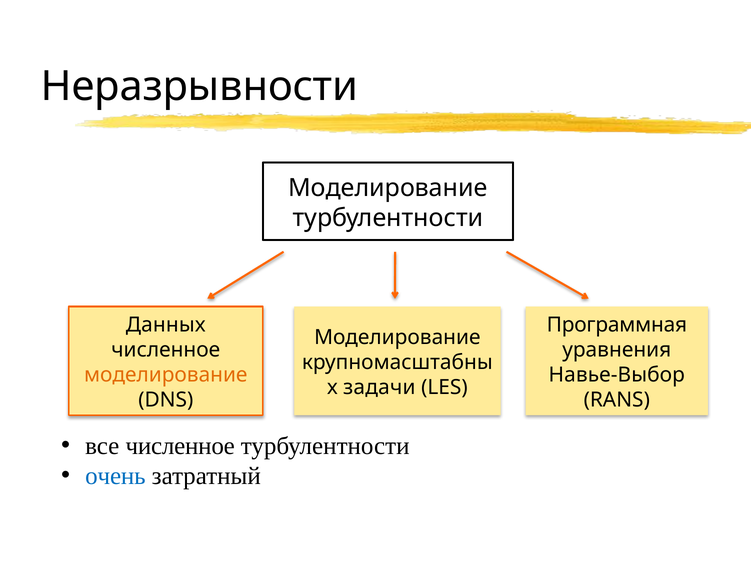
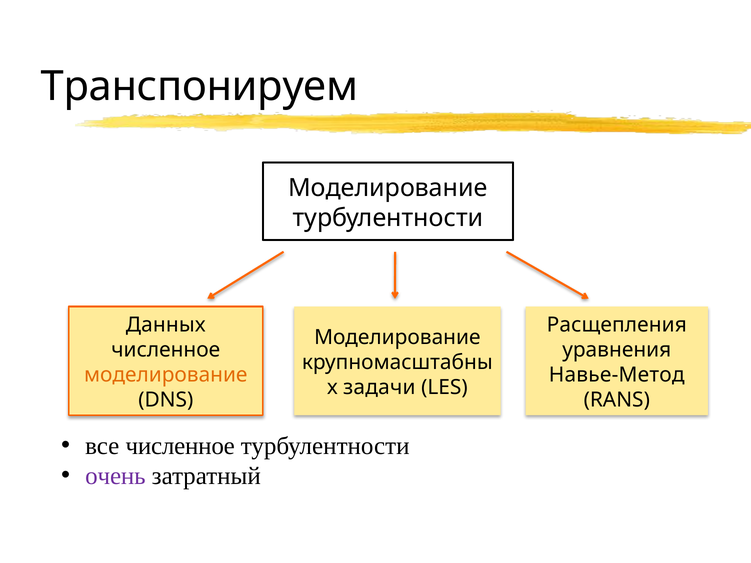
Неразрывности: Неразрывности -> Транспонируем
Программная: Программная -> Расщепления
Навье-Выбор: Навье-Выбор -> Навье-Метод
очень colour: blue -> purple
